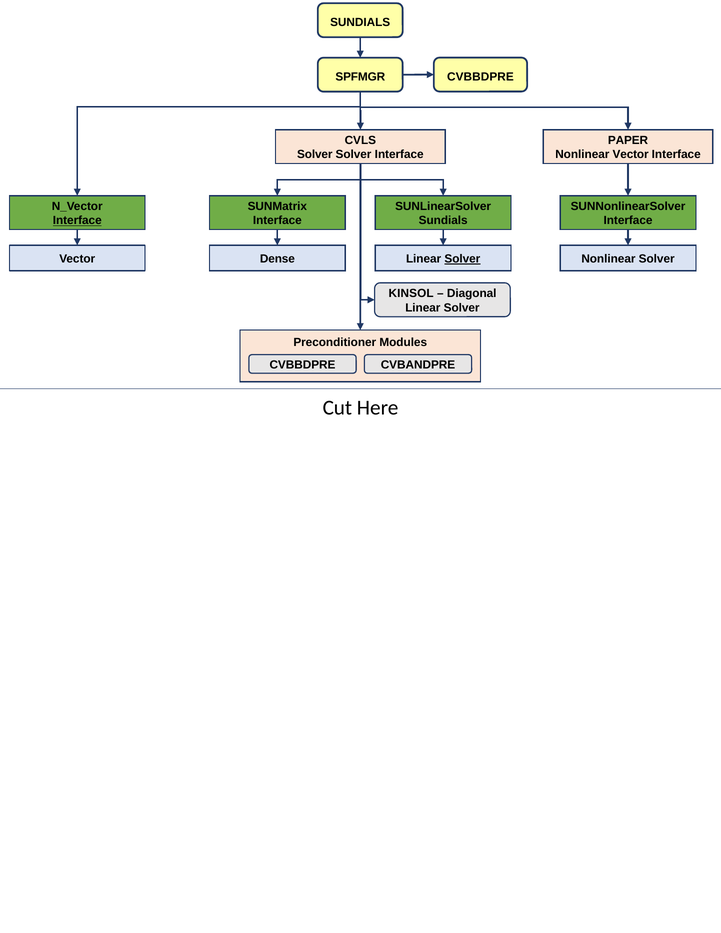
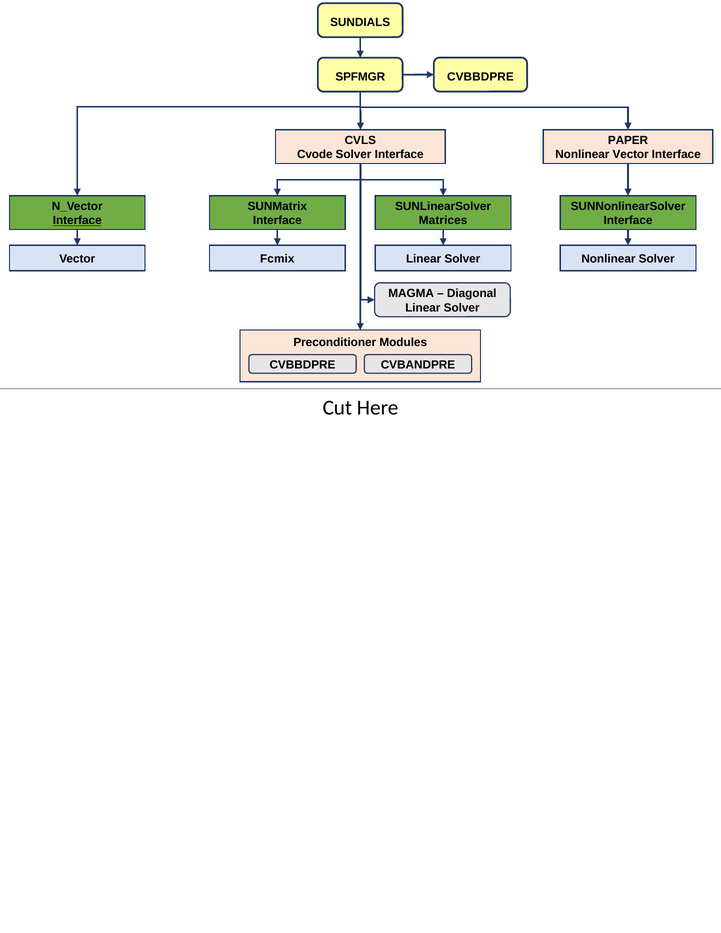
Solver at (315, 155): Solver -> Cvode
Sundials at (443, 221): Sundials -> Matrices
Dense: Dense -> Fcmix
Solver at (462, 259) underline: present -> none
KINSOL: KINSOL -> MAGMA
